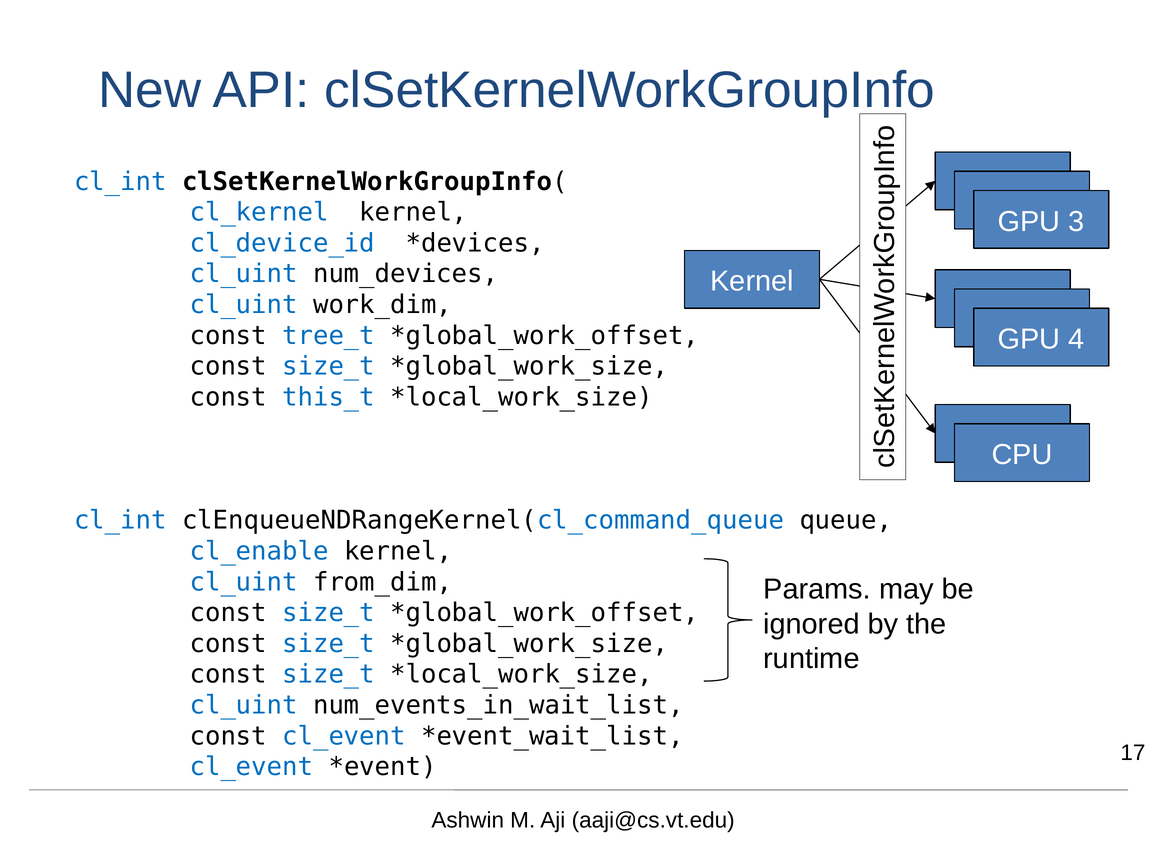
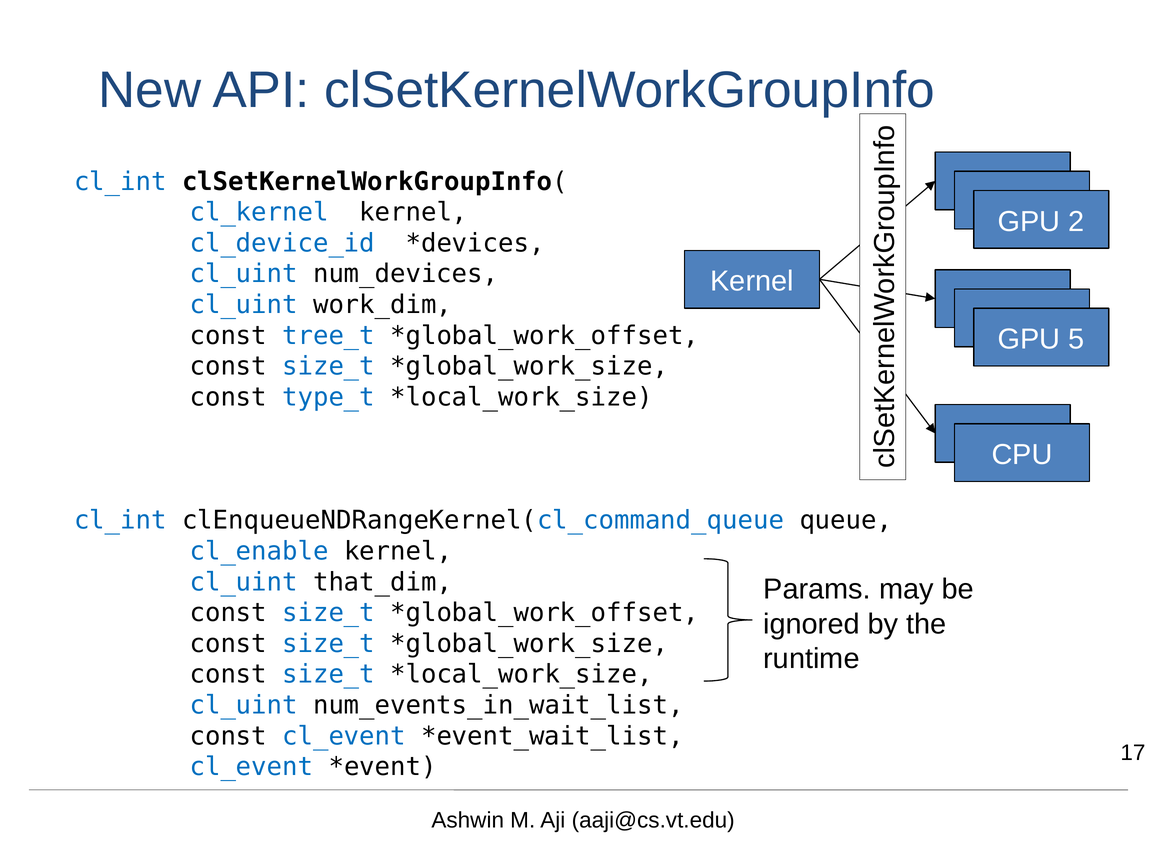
3: 3 -> 2
4: 4 -> 5
this_t: this_t -> type_t
from_dim: from_dim -> that_dim
